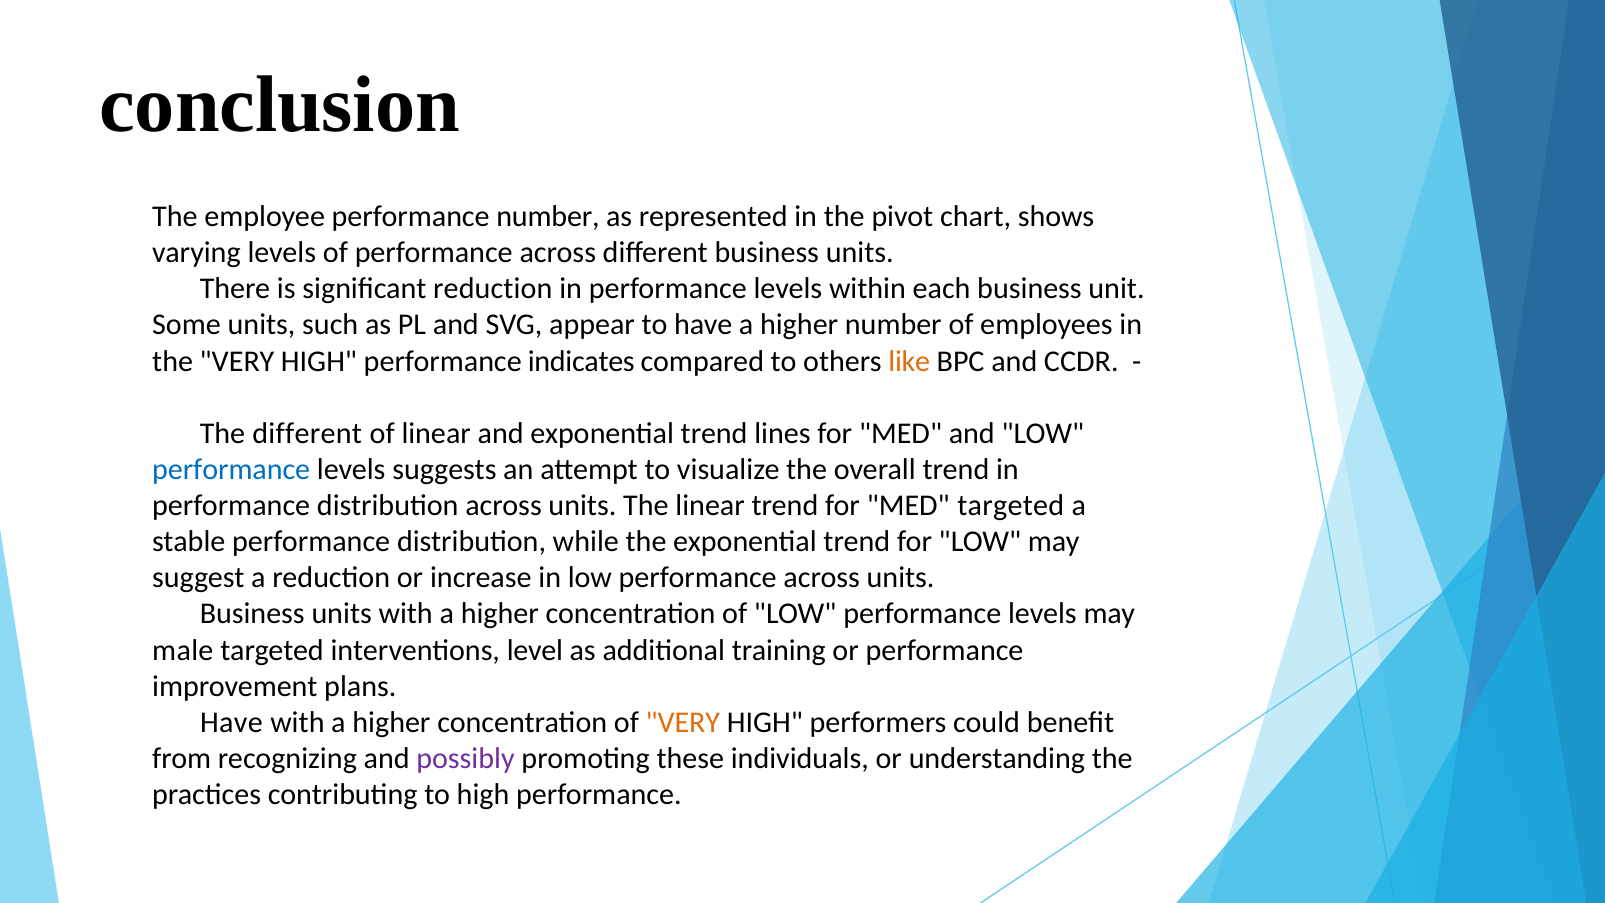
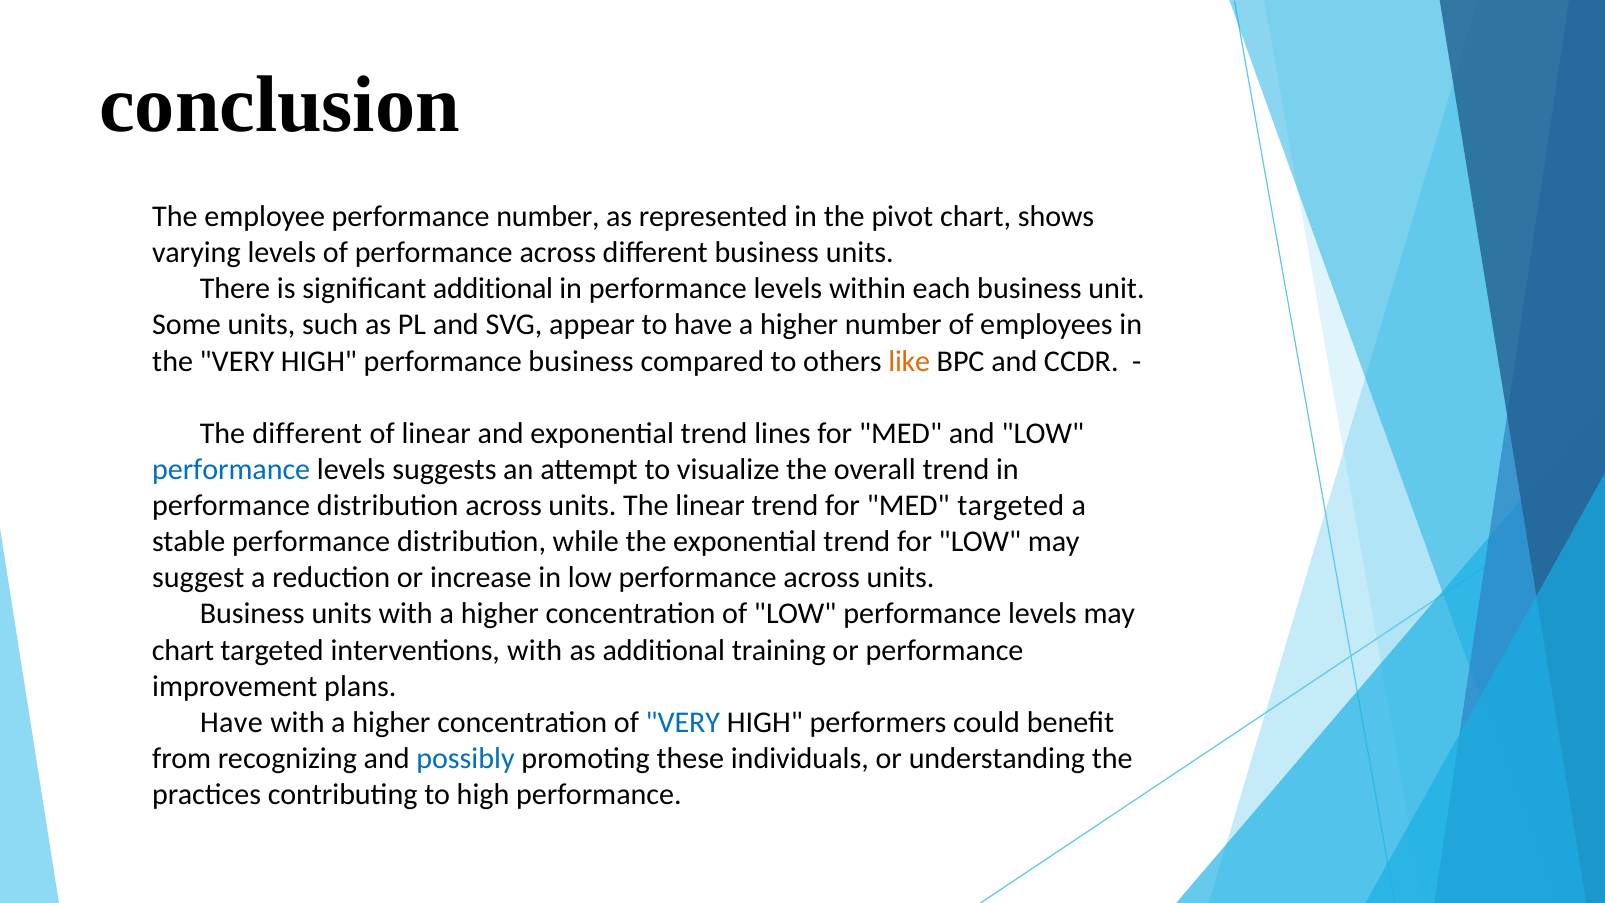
significant reduction: reduction -> additional
performance indicates: indicates -> business
male at (183, 650): male -> chart
interventions level: level -> with
VERY at (683, 722) colour: orange -> blue
possibly colour: purple -> blue
